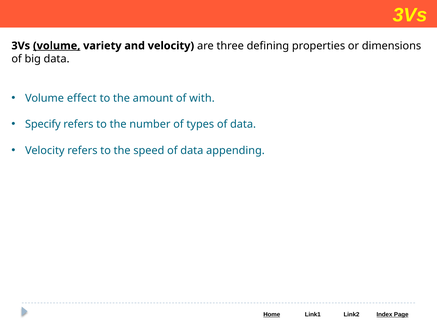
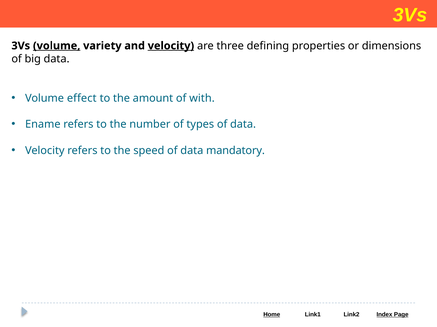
velocity at (171, 46) underline: none -> present
Specify: Specify -> Ename
appending: appending -> mandatory
